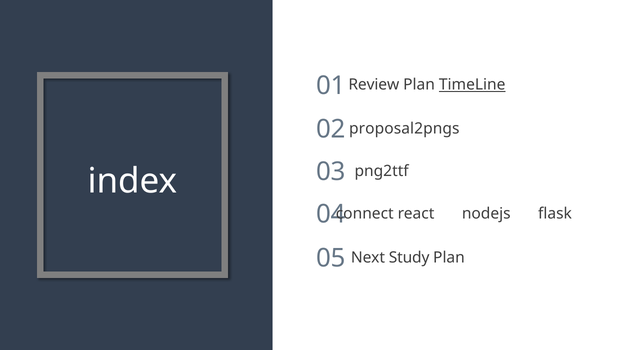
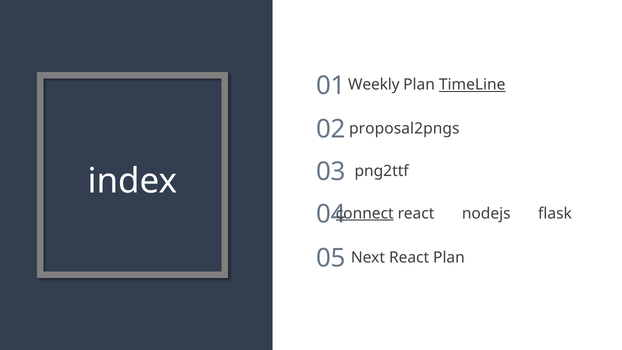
Review: Review -> Weekly
connect underline: none -> present
Next Study: Study -> React
